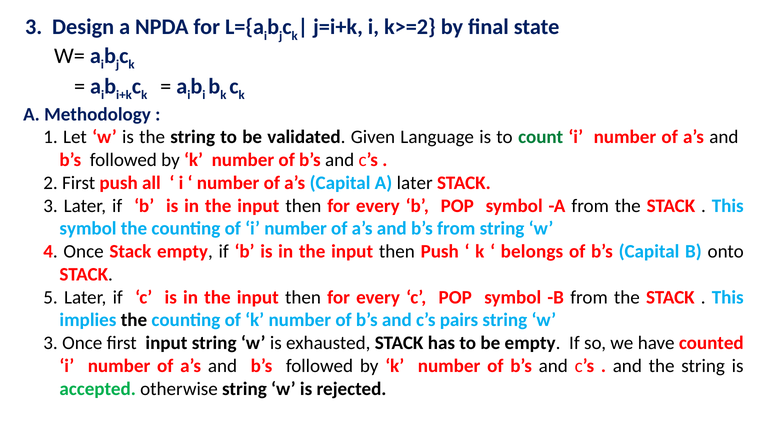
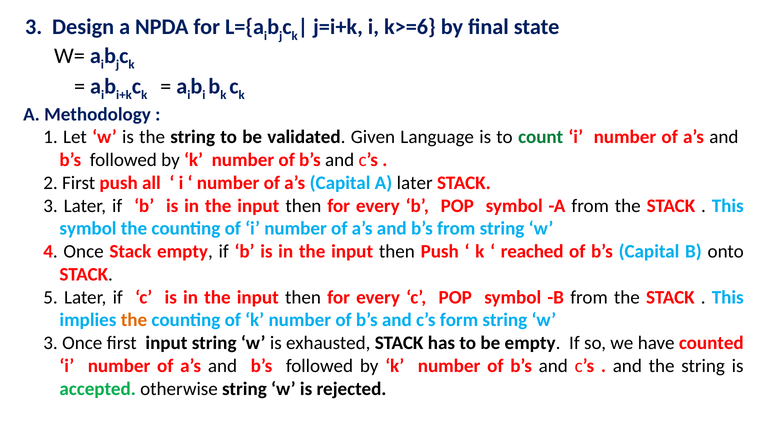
k>=2: k>=2 -> k>=6
belongs: belongs -> reached
the at (134, 320) colour: black -> orange
pairs: pairs -> form
